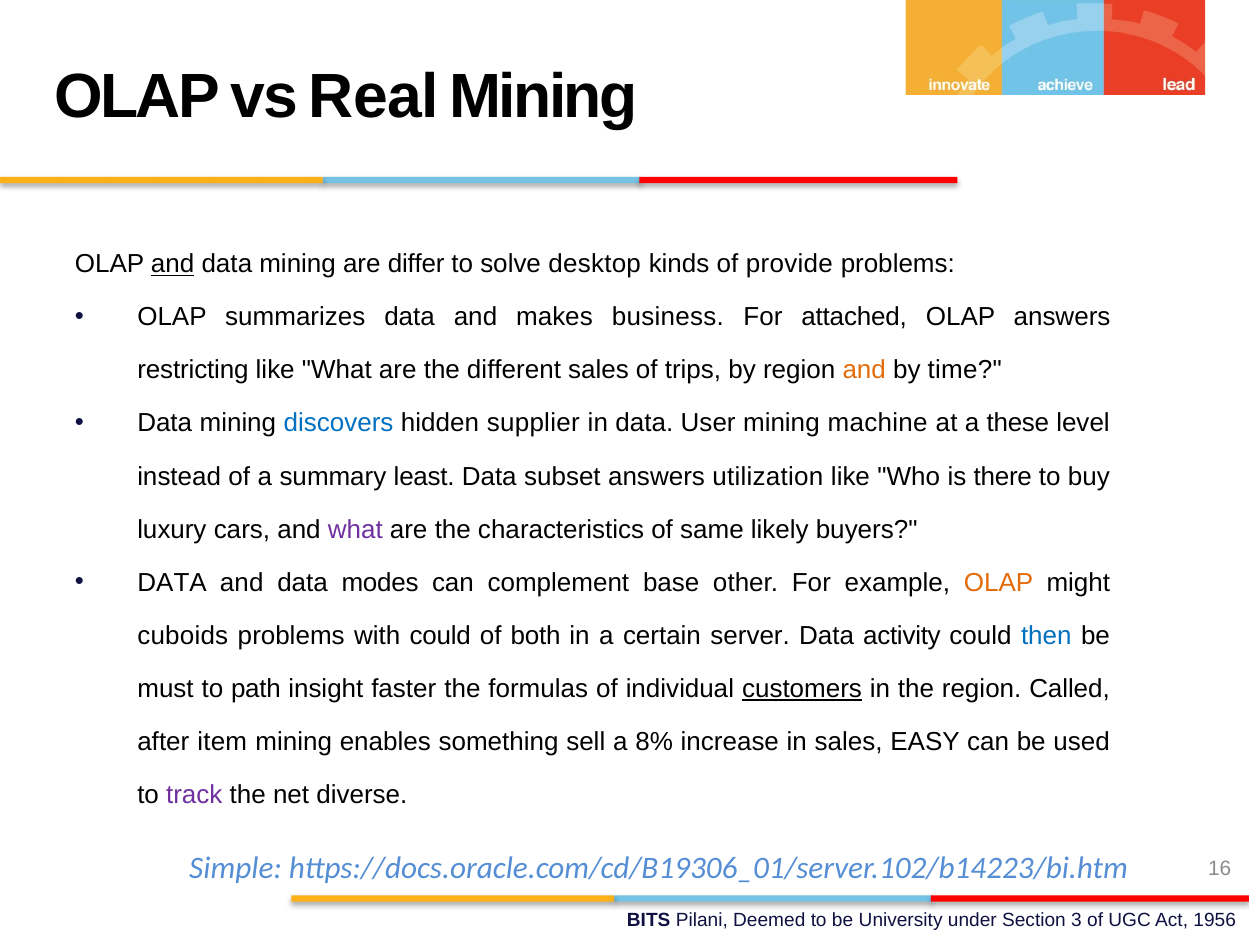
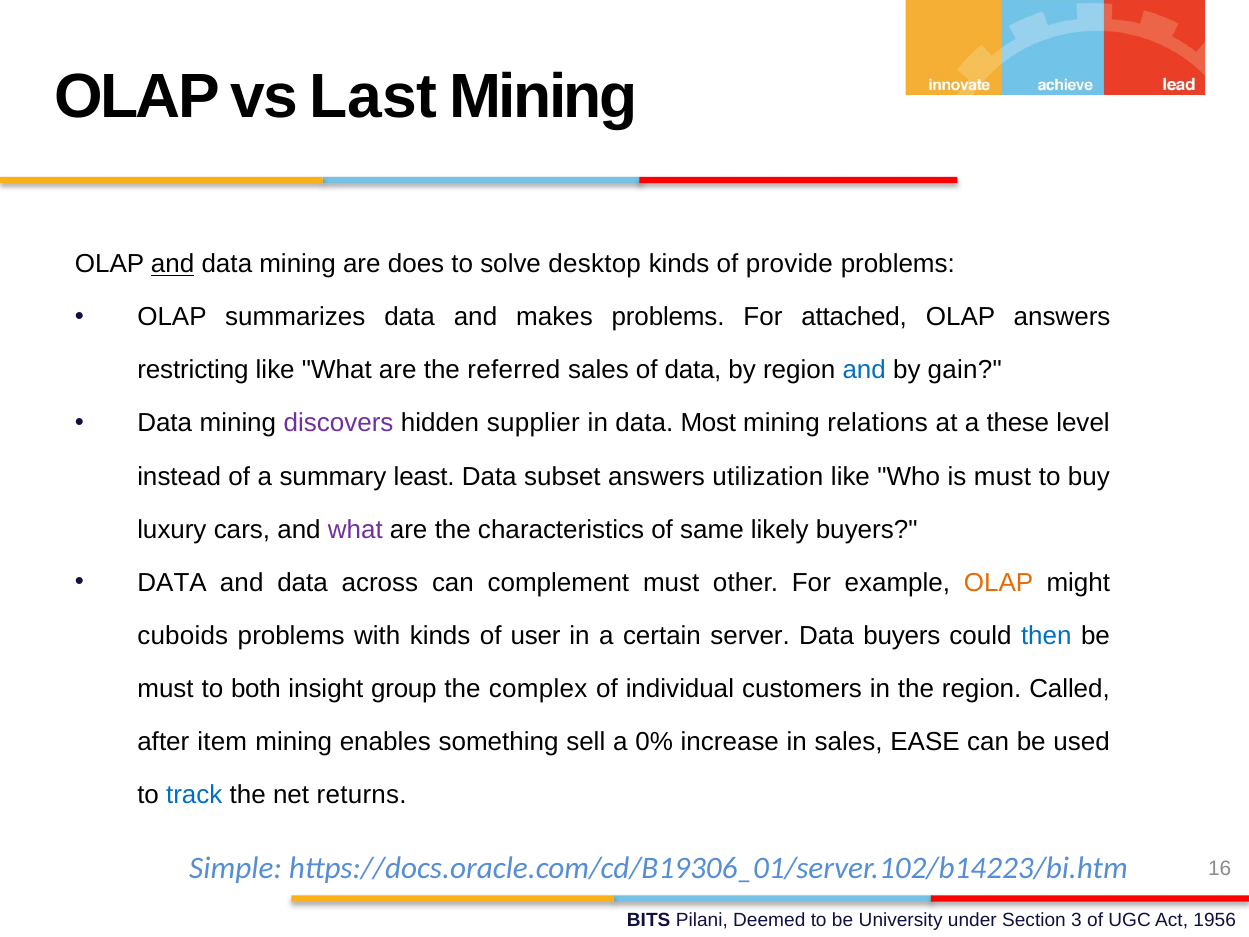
Real: Real -> Last
differ: differ -> does
makes business: business -> problems
different: different -> referred
of trips: trips -> data
and at (864, 370) colour: orange -> blue
time: time -> gain
discovers colour: blue -> purple
User: User -> Most
machine: machine -> relations
is there: there -> must
modes: modes -> across
complement base: base -> must
with could: could -> kinds
both: both -> user
Data activity: activity -> buyers
path: path -> both
faster: faster -> group
formulas: formulas -> complex
customers underline: present -> none
8%: 8% -> 0%
EASY: EASY -> EASE
track colour: purple -> blue
diverse: diverse -> returns
